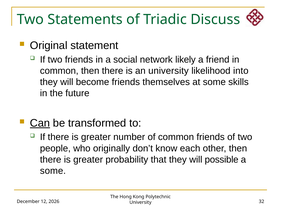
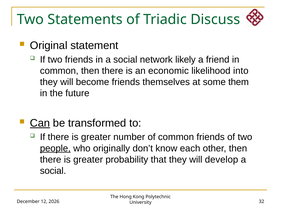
an university: university -> economic
skills: skills -> them
people underline: none -> present
possible: possible -> develop
some at (53, 171): some -> social
